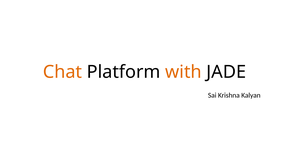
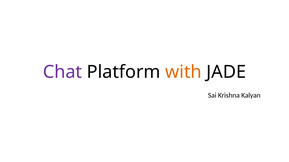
Chat colour: orange -> purple
